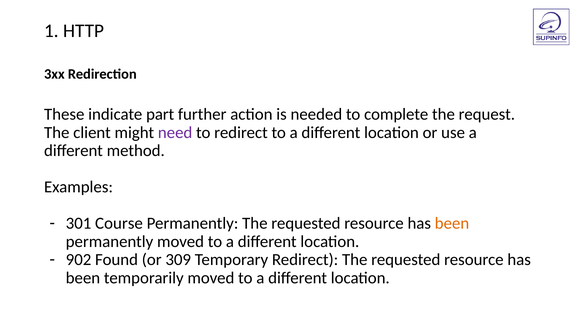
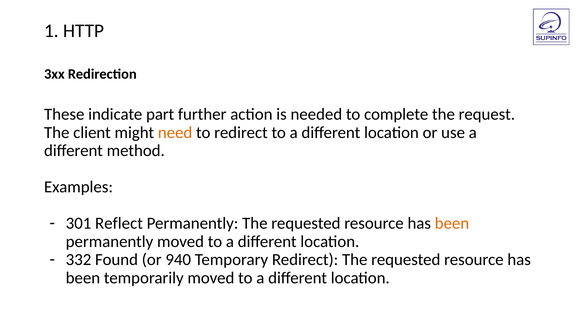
need colour: purple -> orange
Course: Course -> Reflect
902: 902 -> 332
309: 309 -> 940
